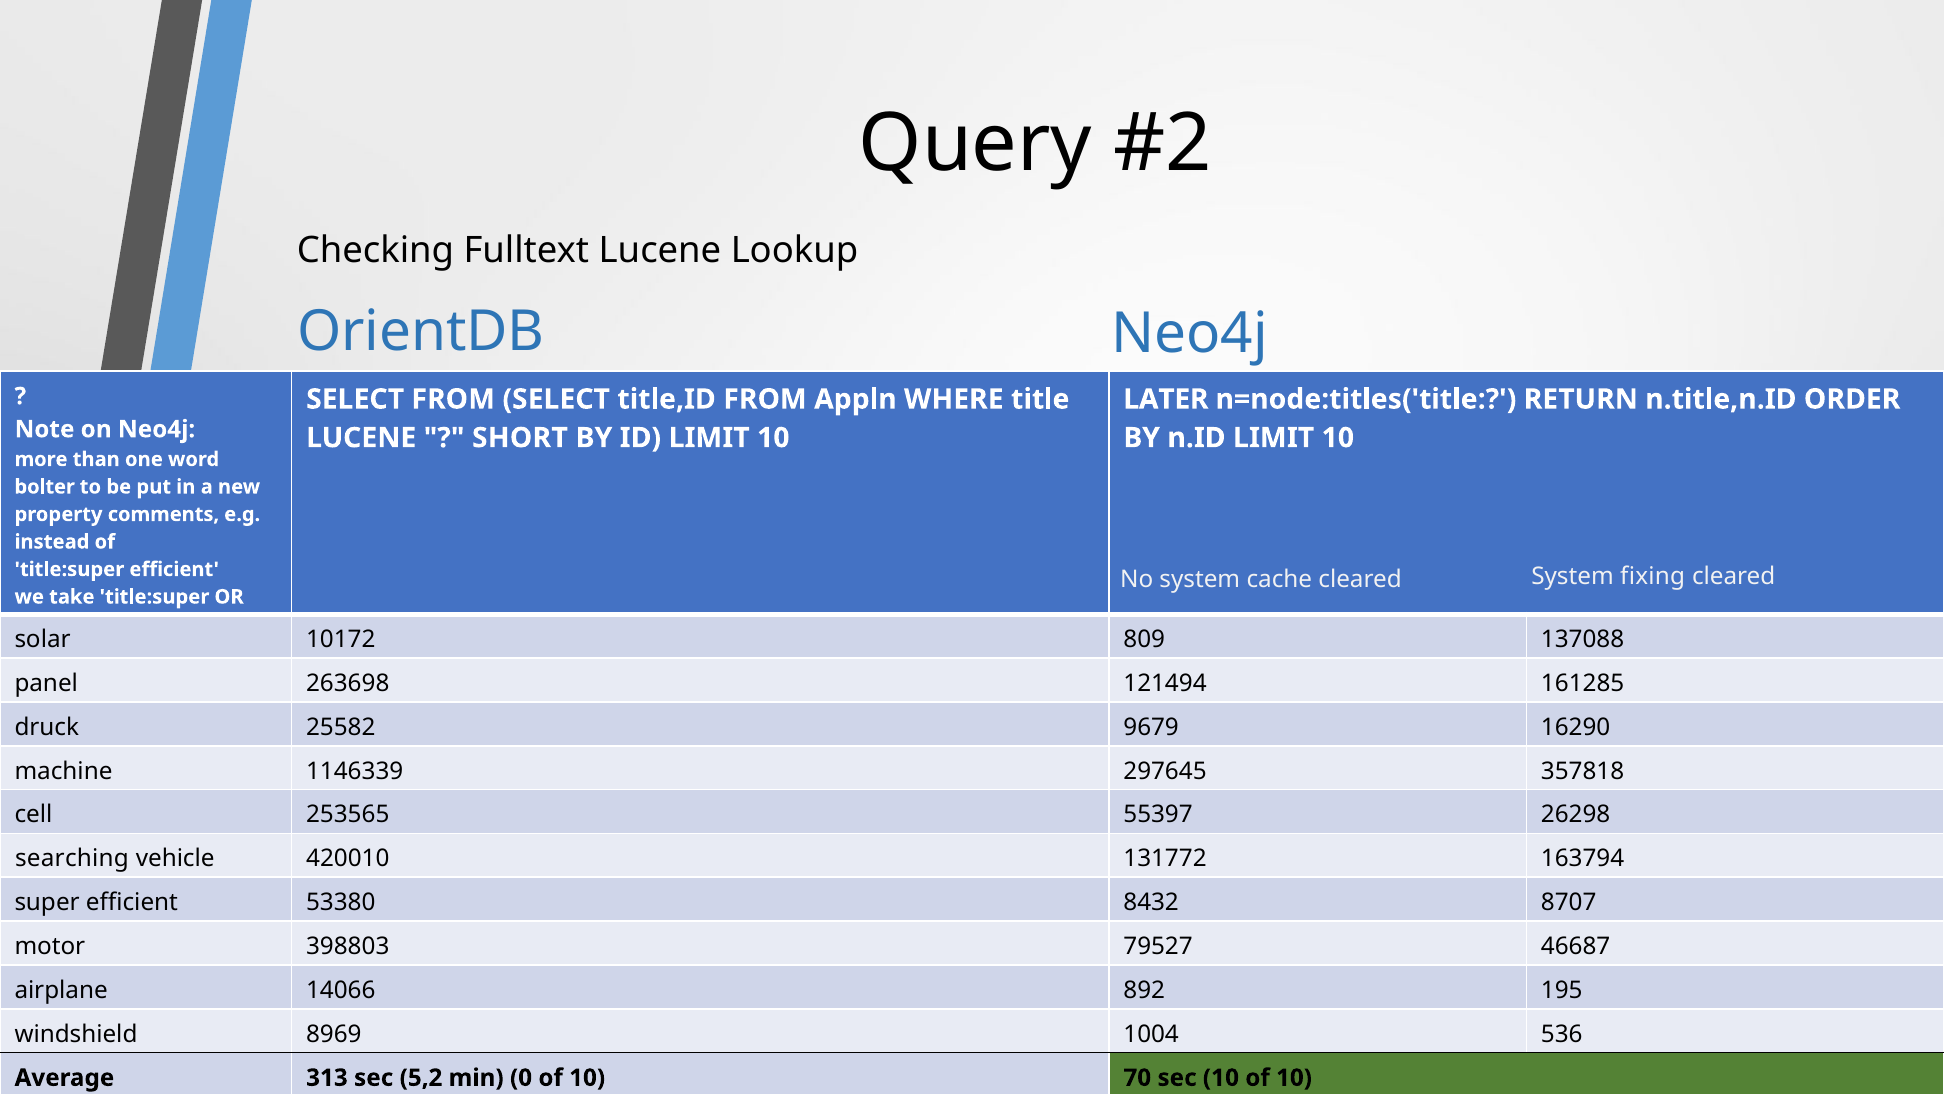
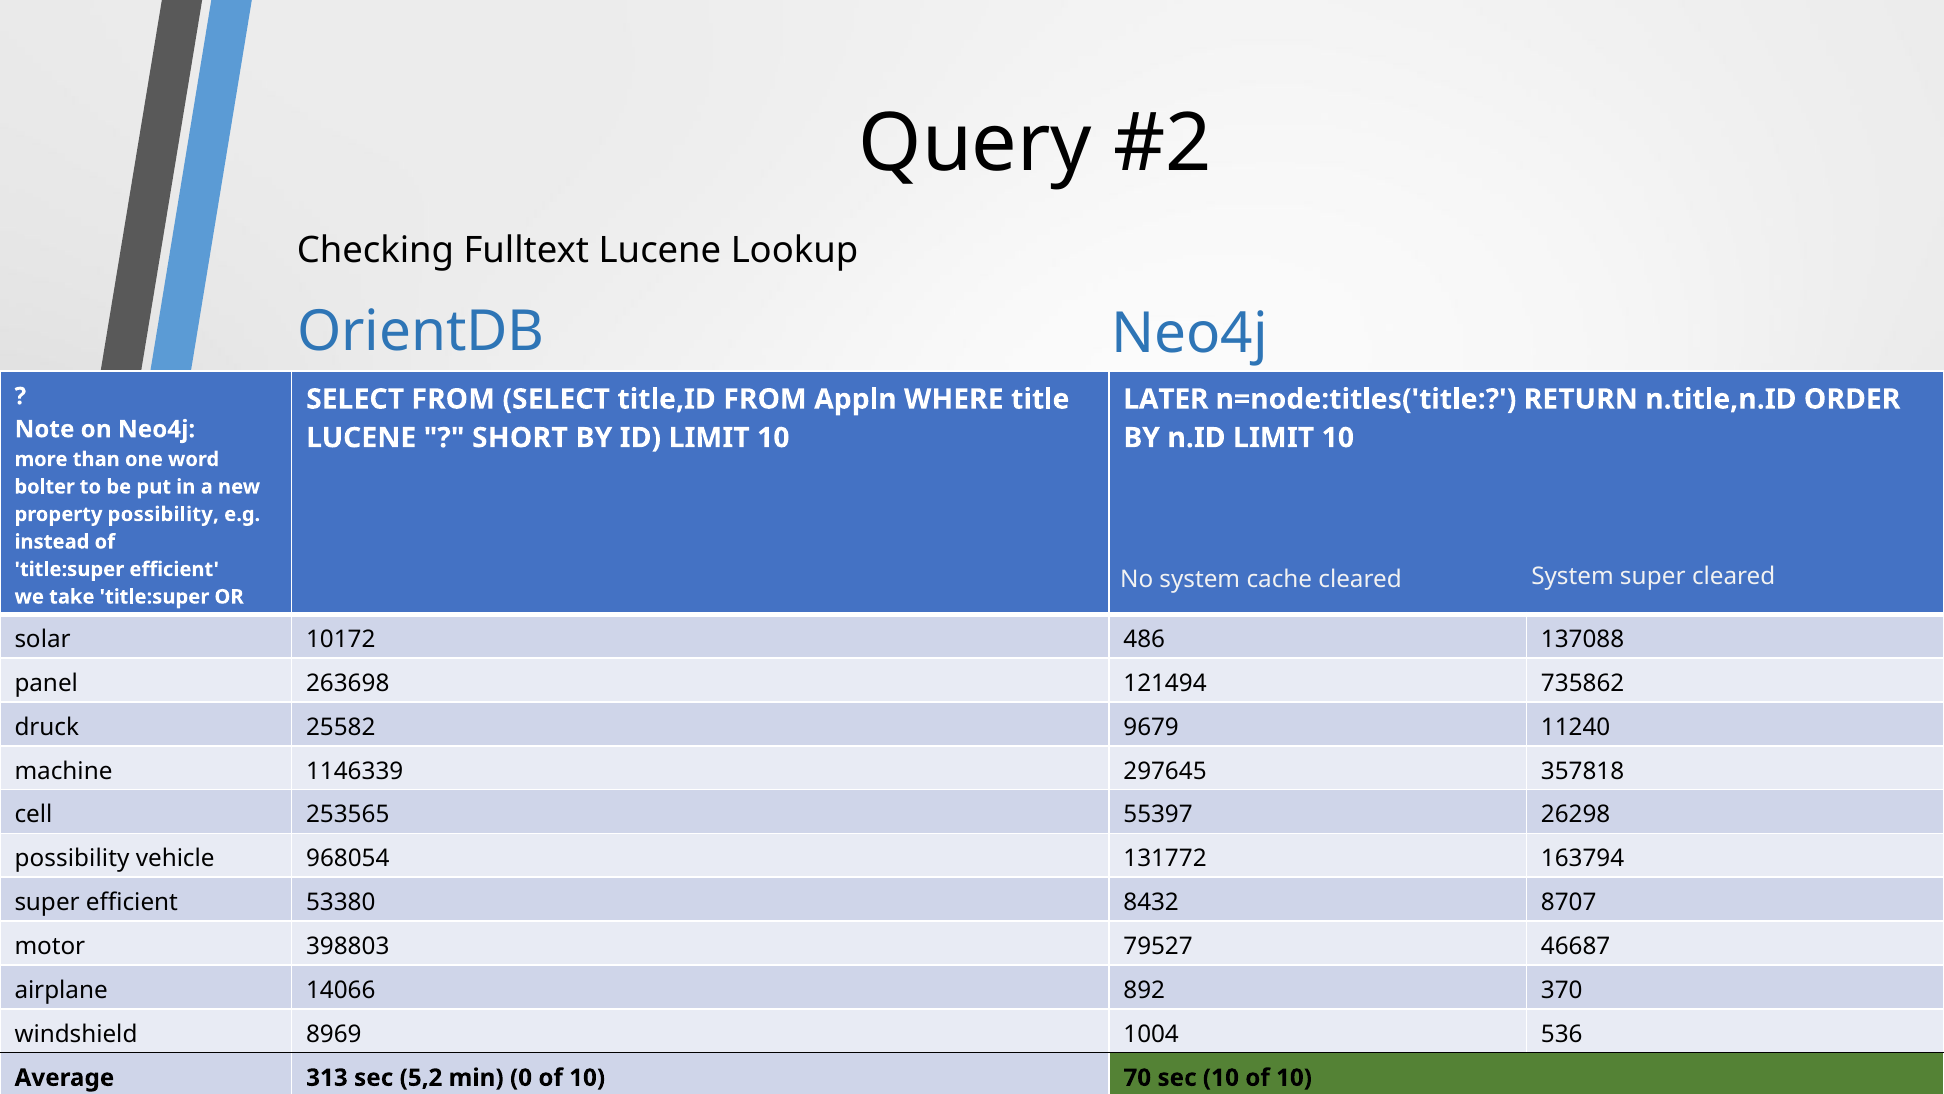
property comments: comments -> possibility
System fixing: fixing -> super
809: 809 -> 486
161285: 161285 -> 735862
16290: 16290 -> 11240
searching at (72, 858): searching -> possibility
420010: 420010 -> 968054
195: 195 -> 370
